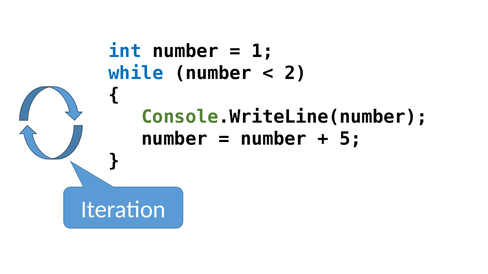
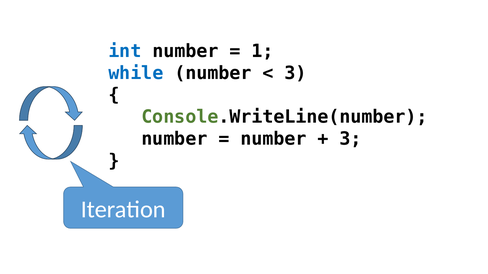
2 at (295, 73): 2 -> 3
5 at (350, 139): 5 -> 3
